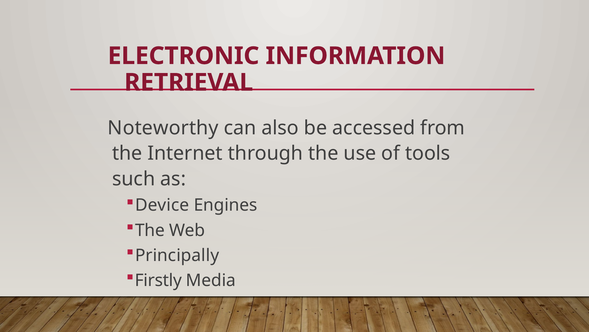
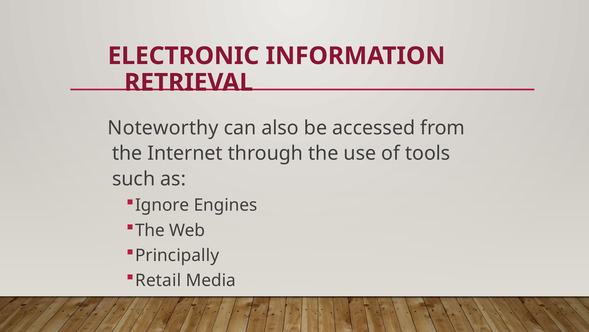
Device: Device -> Ignore
Firstly: Firstly -> Retail
